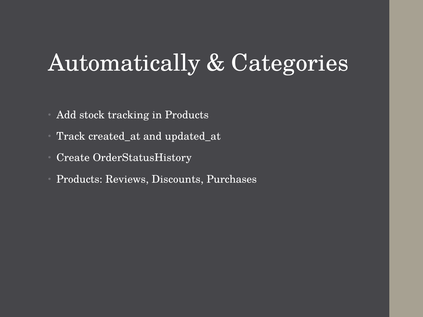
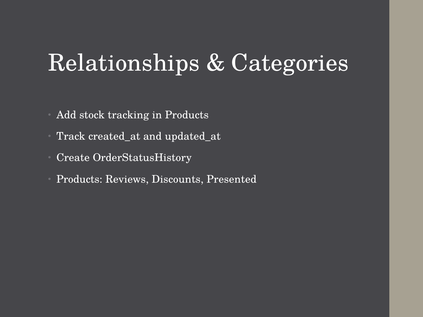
Automatically: Automatically -> Relationships
Purchases: Purchases -> Presented
